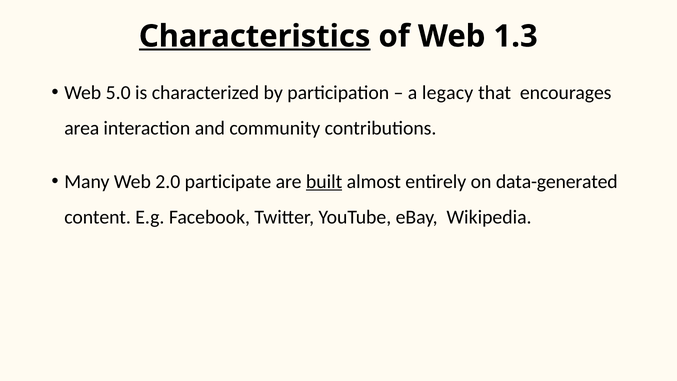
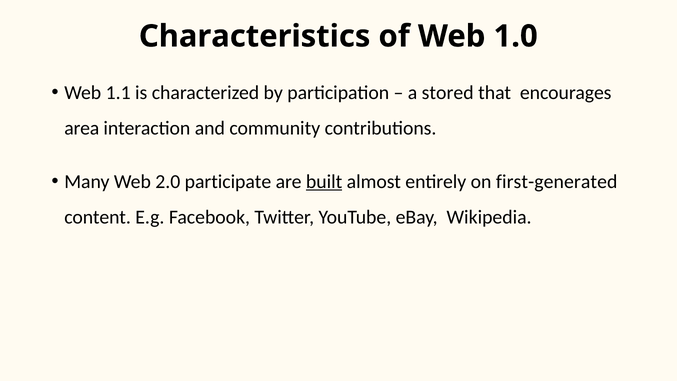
Characteristics underline: present -> none
1.3: 1.3 -> 1.0
5.0: 5.0 -> 1.1
legacy: legacy -> stored
data-generated: data-generated -> first-generated
